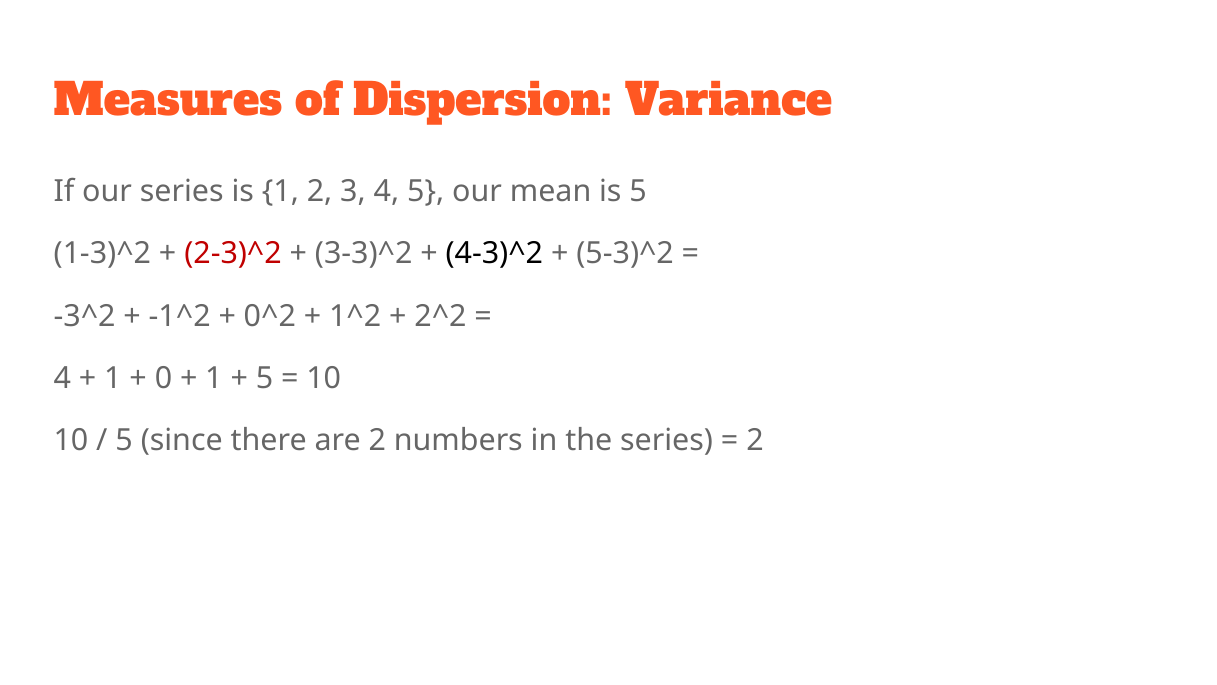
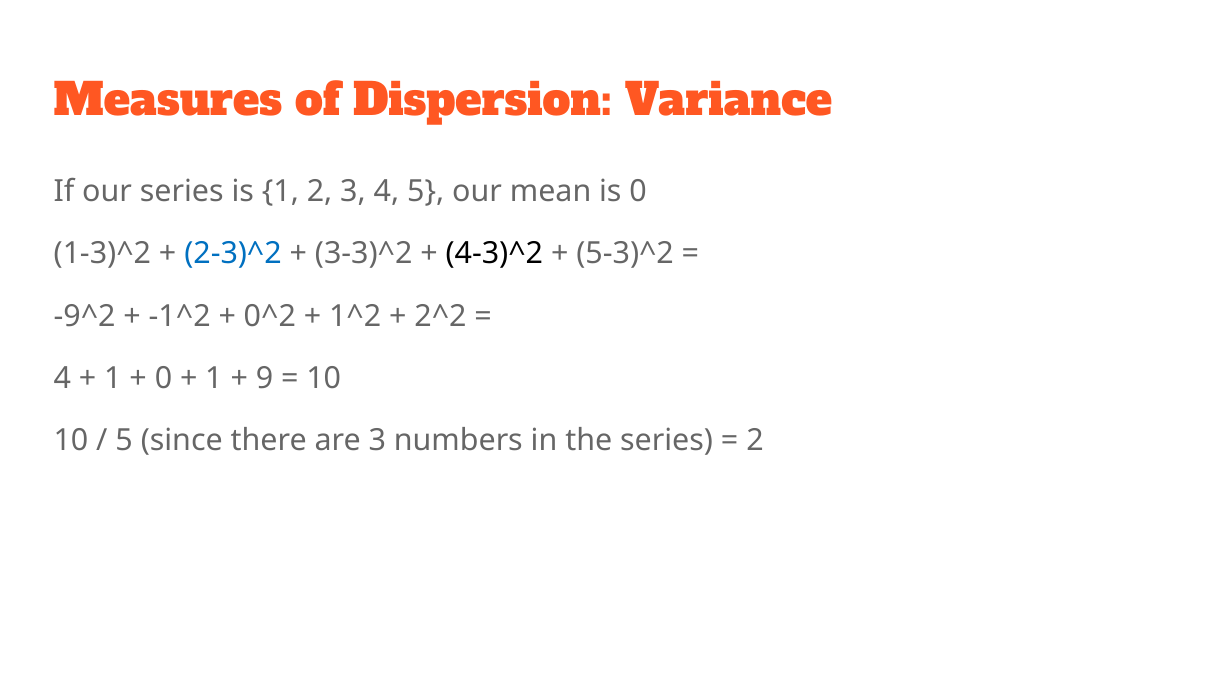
is 5: 5 -> 0
2-3)^2 colour: red -> blue
-3^2: -3^2 -> -9^2
5 at (265, 378): 5 -> 9
are 2: 2 -> 3
